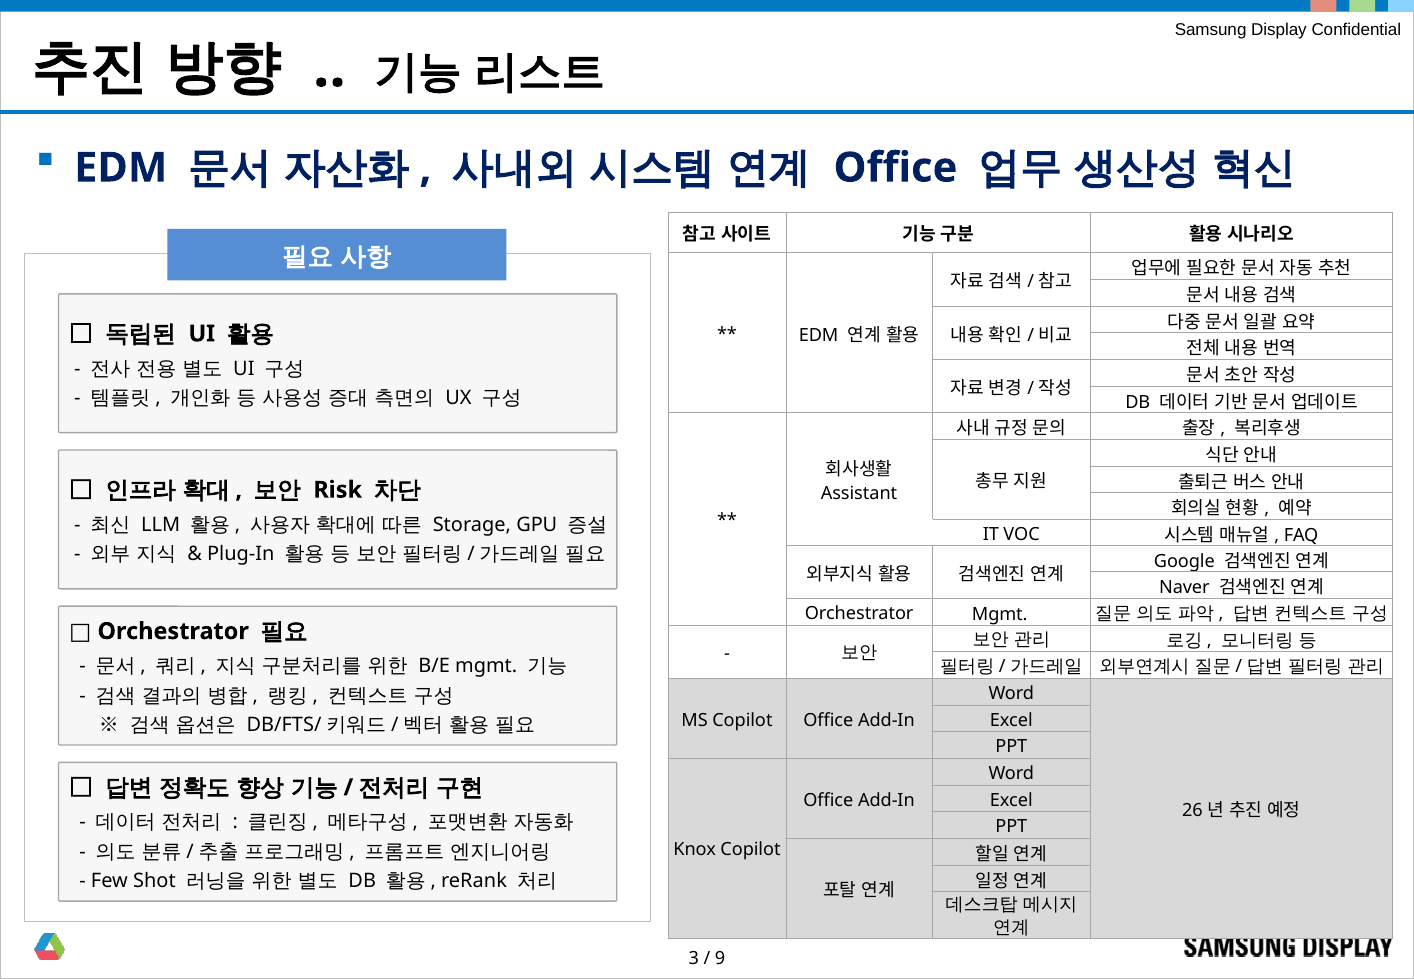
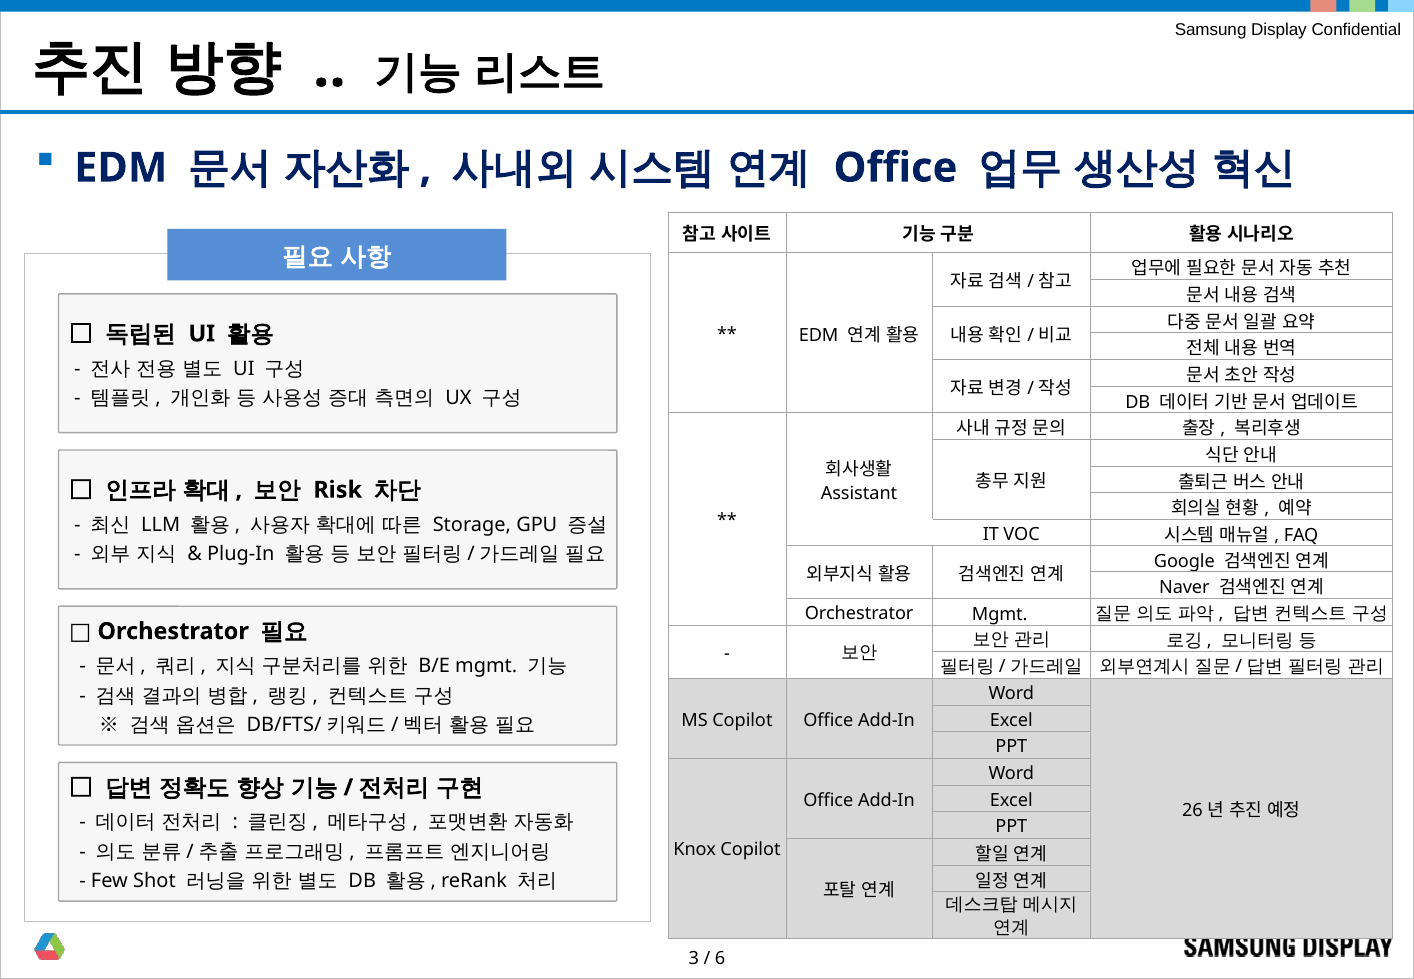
9: 9 -> 6
